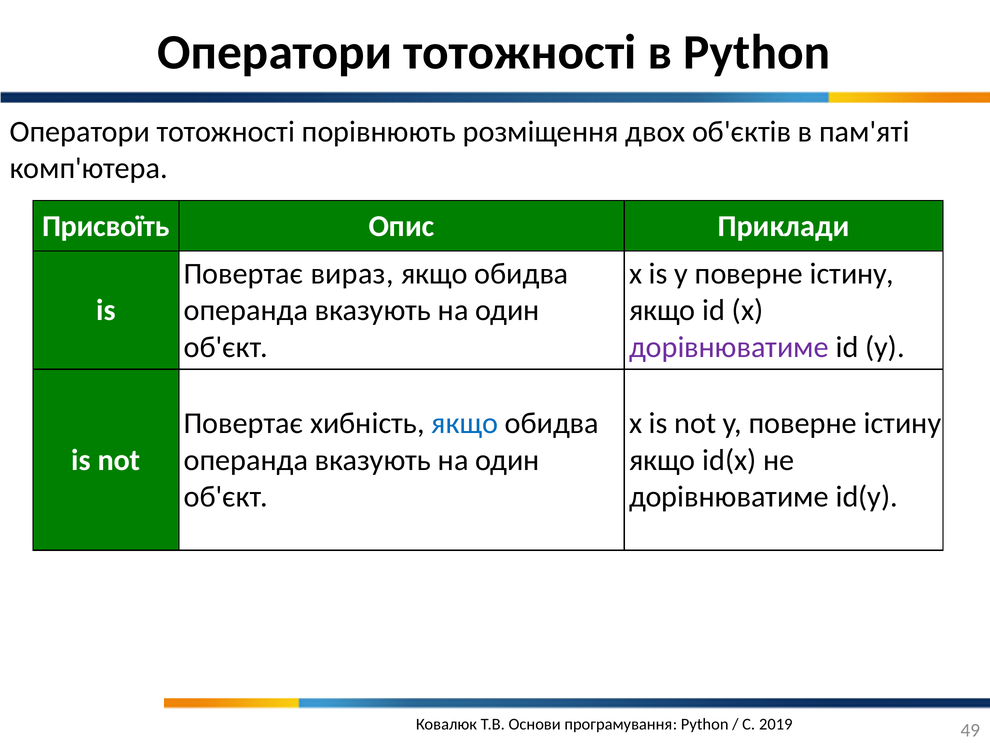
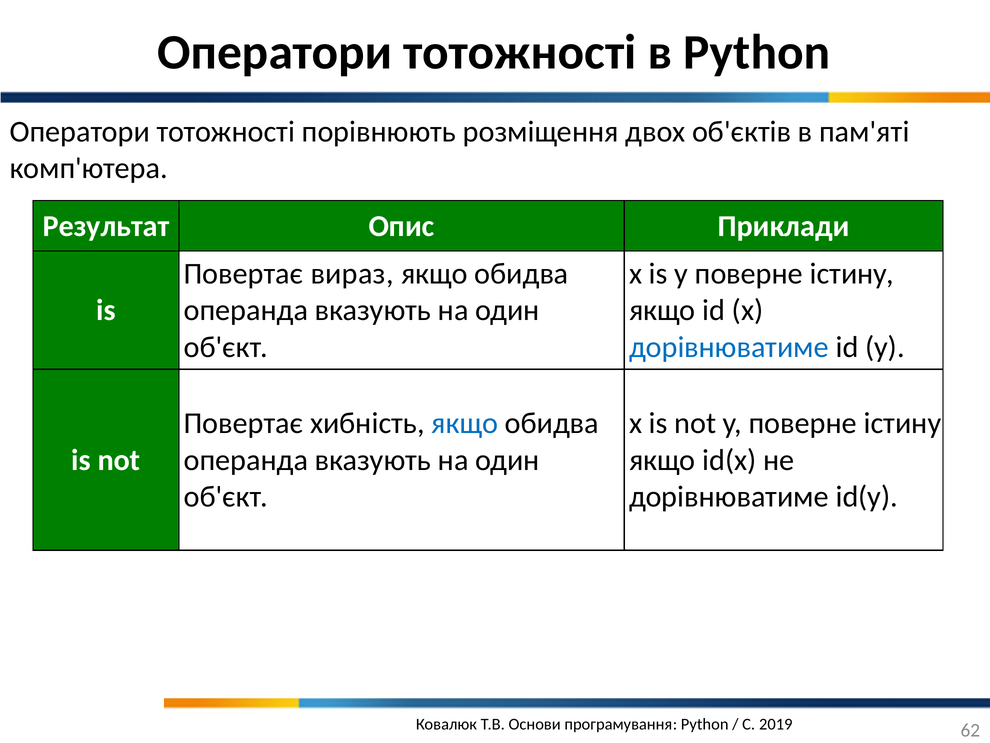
Присвоїть: Присвоїть -> Результат
дорівнюватиме at (729, 347) colour: purple -> blue
49: 49 -> 62
